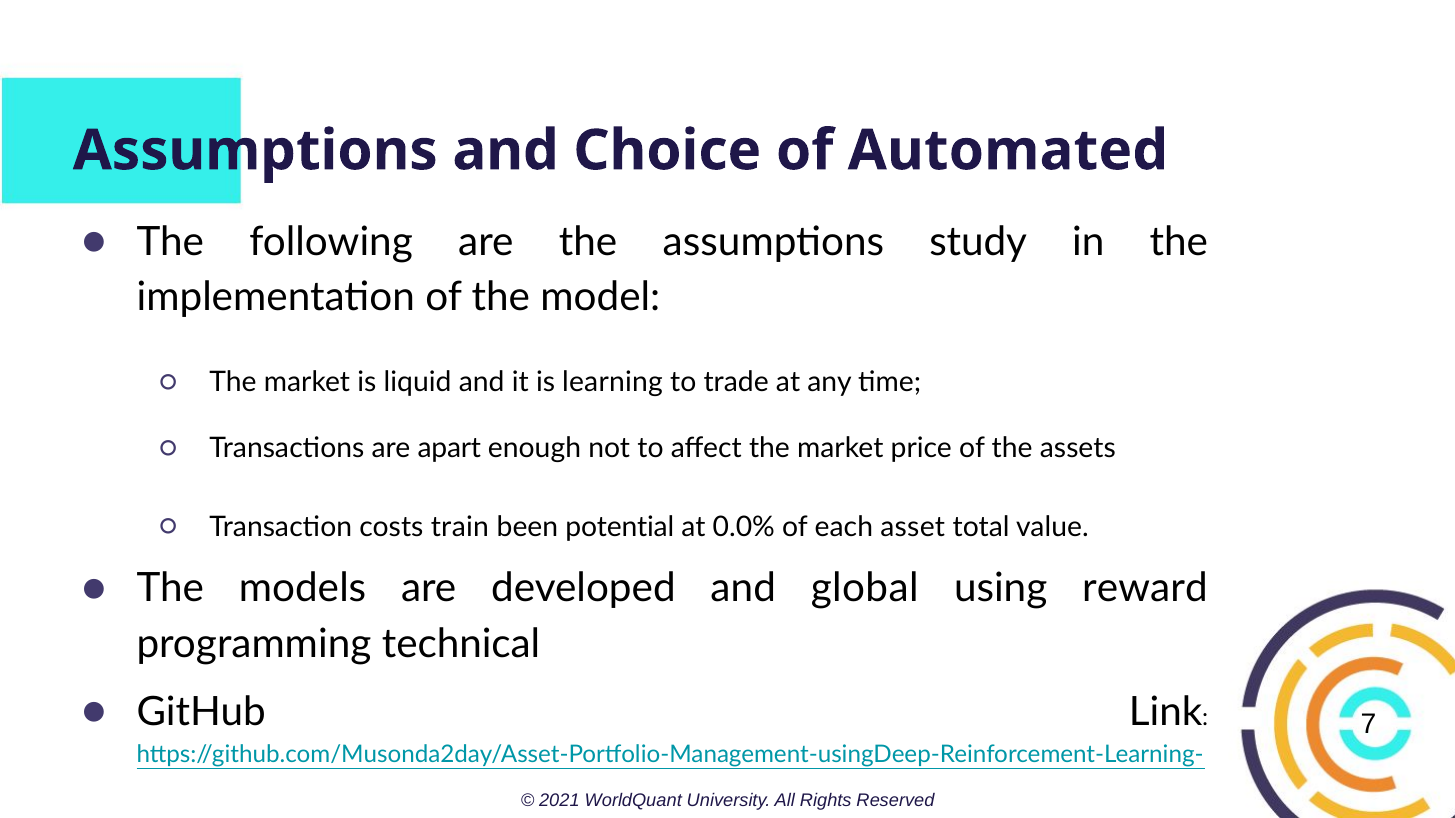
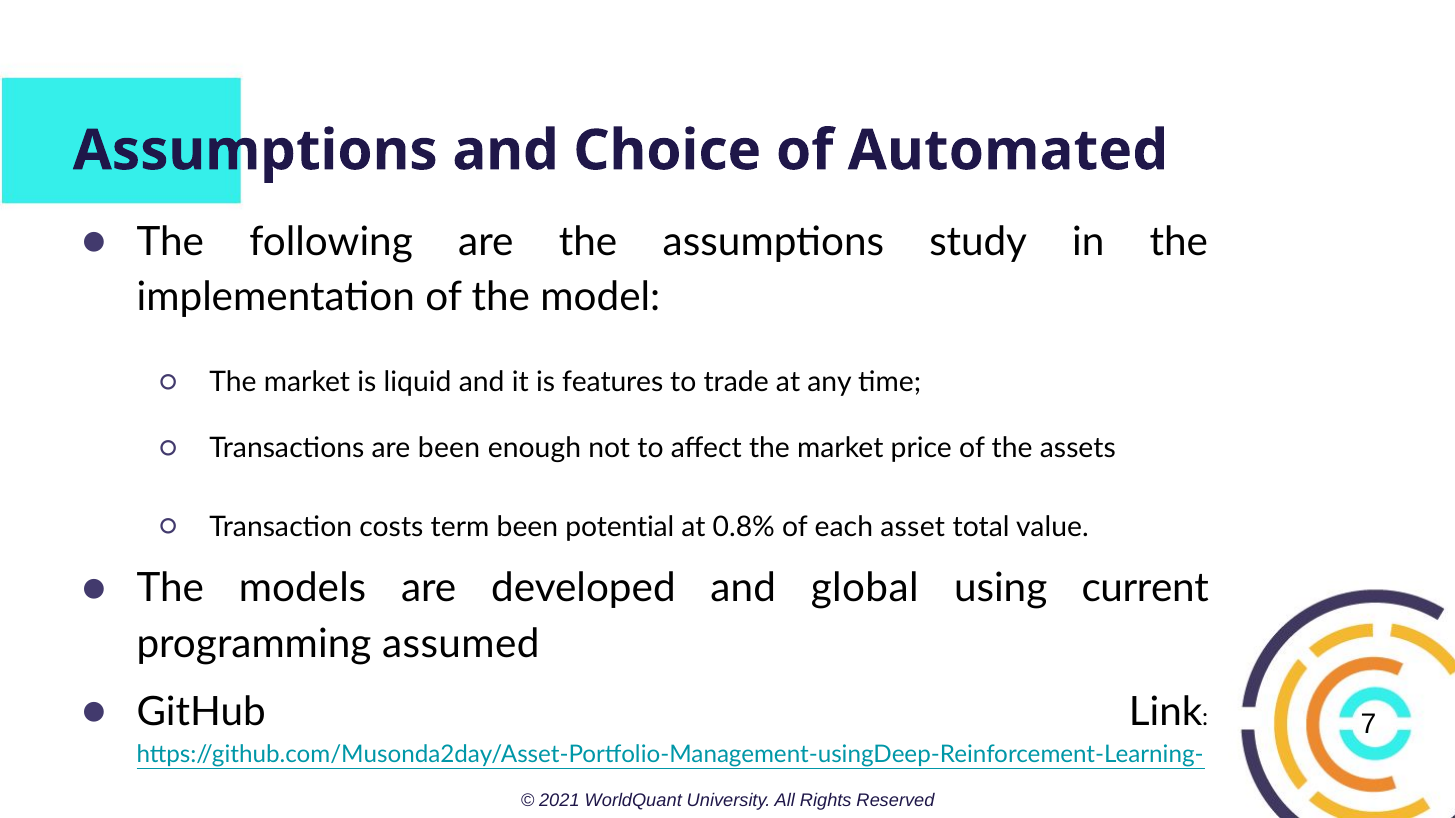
learning: learning -> features
are apart: apart -> been
train: train -> term
0.0%: 0.0% -> 0.8%
reward: reward -> current
technical: technical -> assumed
